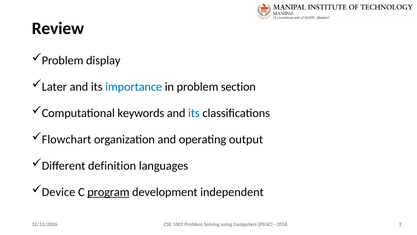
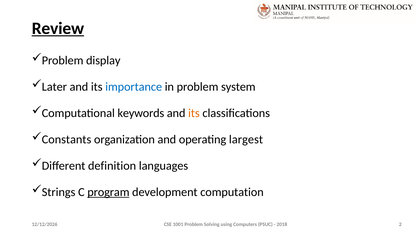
Review underline: none -> present
section: section -> system
its at (194, 113) colour: blue -> orange
Flowchart: Flowchart -> Constants
output: output -> largest
Device: Device -> Strings
independent: independent -> computation
